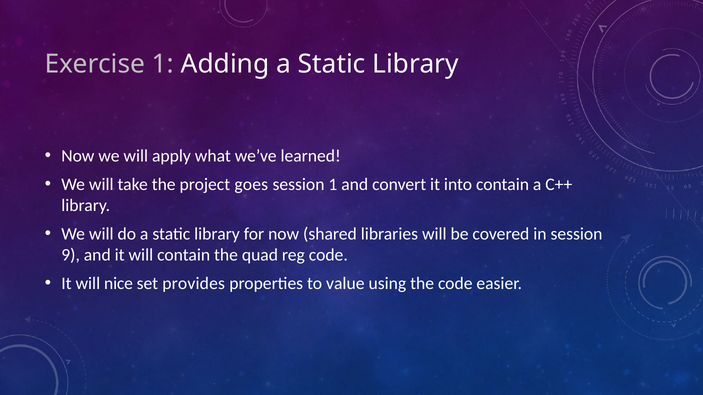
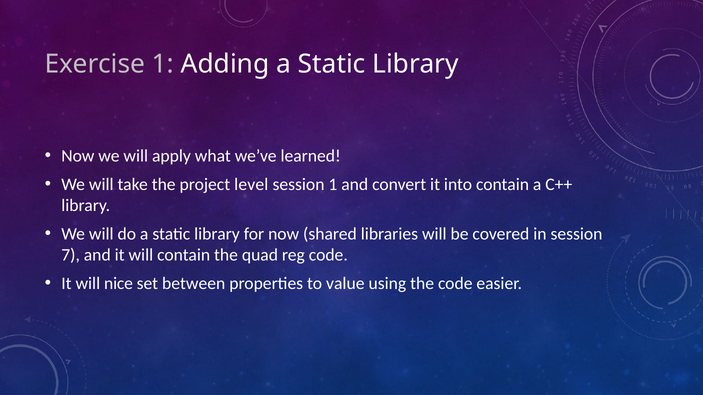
goes: goes -> level
9: 9 -> 7
provides: provides -> between
